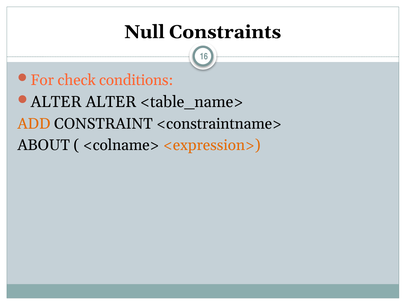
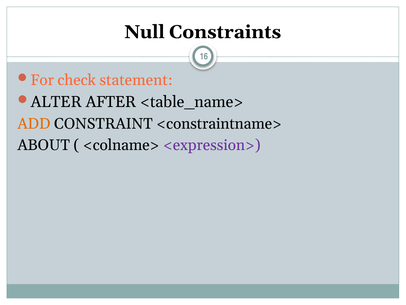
conditions: conditions -> statement
ALTER ALTER: ALTER -> AFTER
<expression> colour: orange -> purple
